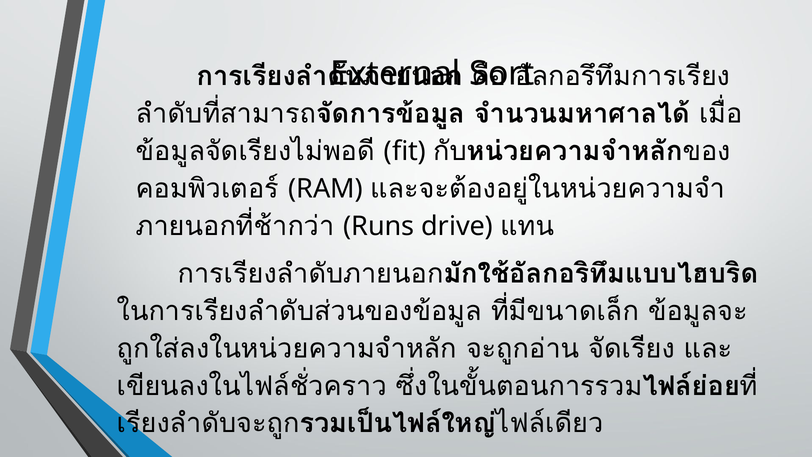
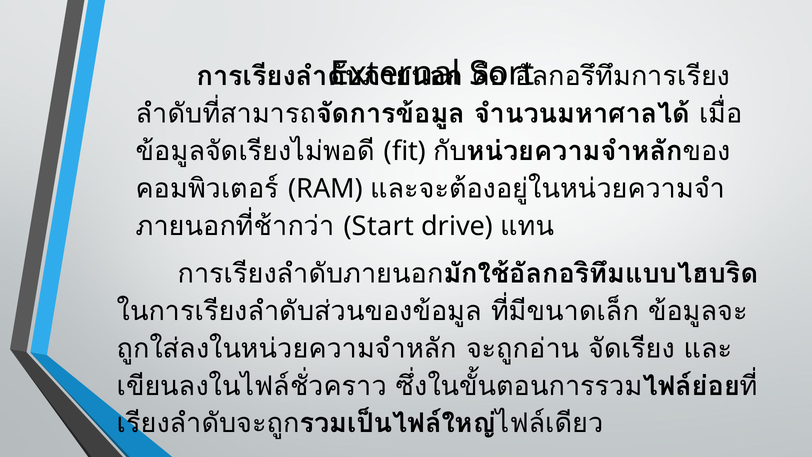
Runs: Runs -> Start
